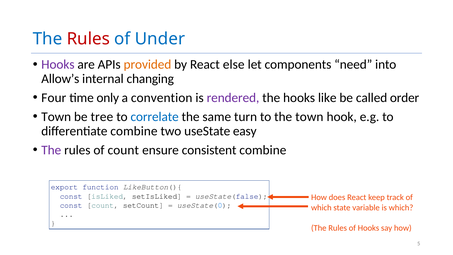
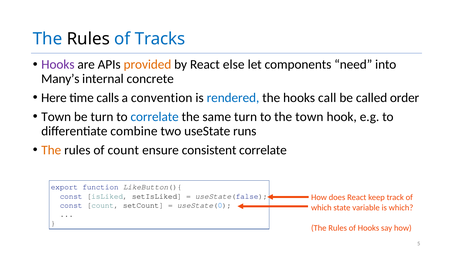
Rules at (88, 39) colour: red -> black
Under: Under -> Tracks
Allow’s: Allow’s -> Many’s
changing: changing -> concrete
Four: Four -> Here
only: only -> calls
rendered colour: purple -> blue
like: like -> call
be tree: tree -> turn
easy: easy -> runs
The at (51, 150) colour: purple -> orange
consistent combine: combine -> correlate
